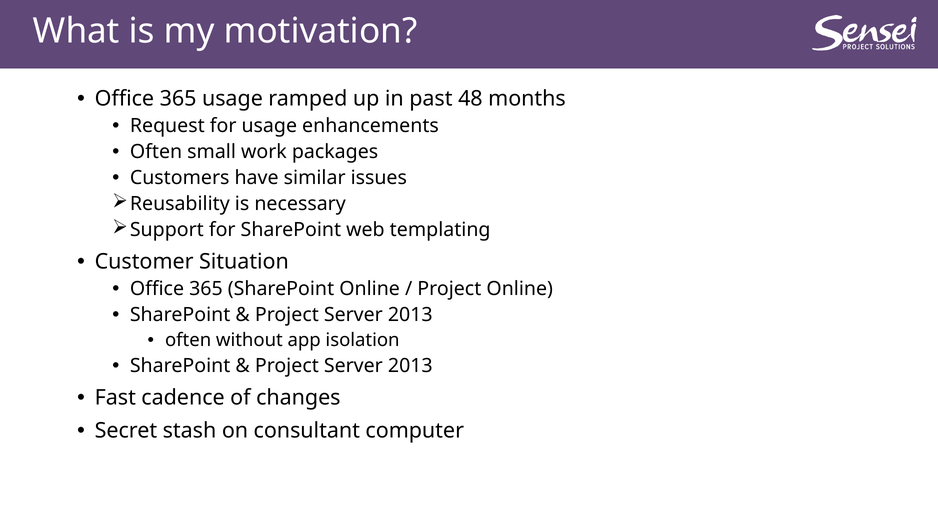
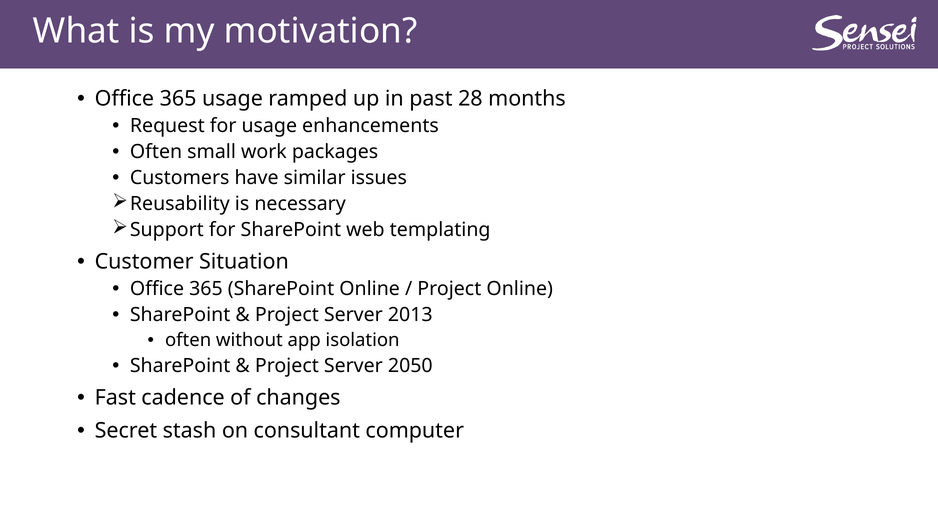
48: 48 -> 28
2013 at (410, 366): 2013 -> 2050
